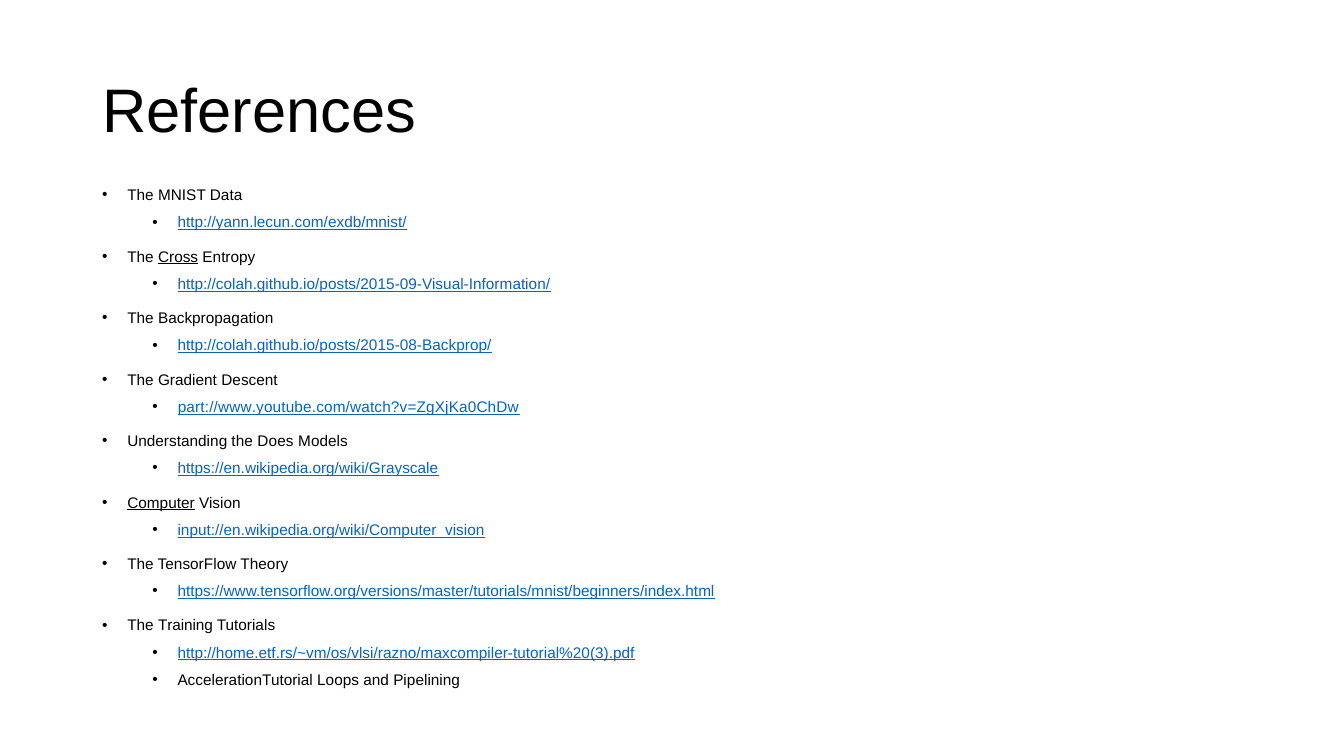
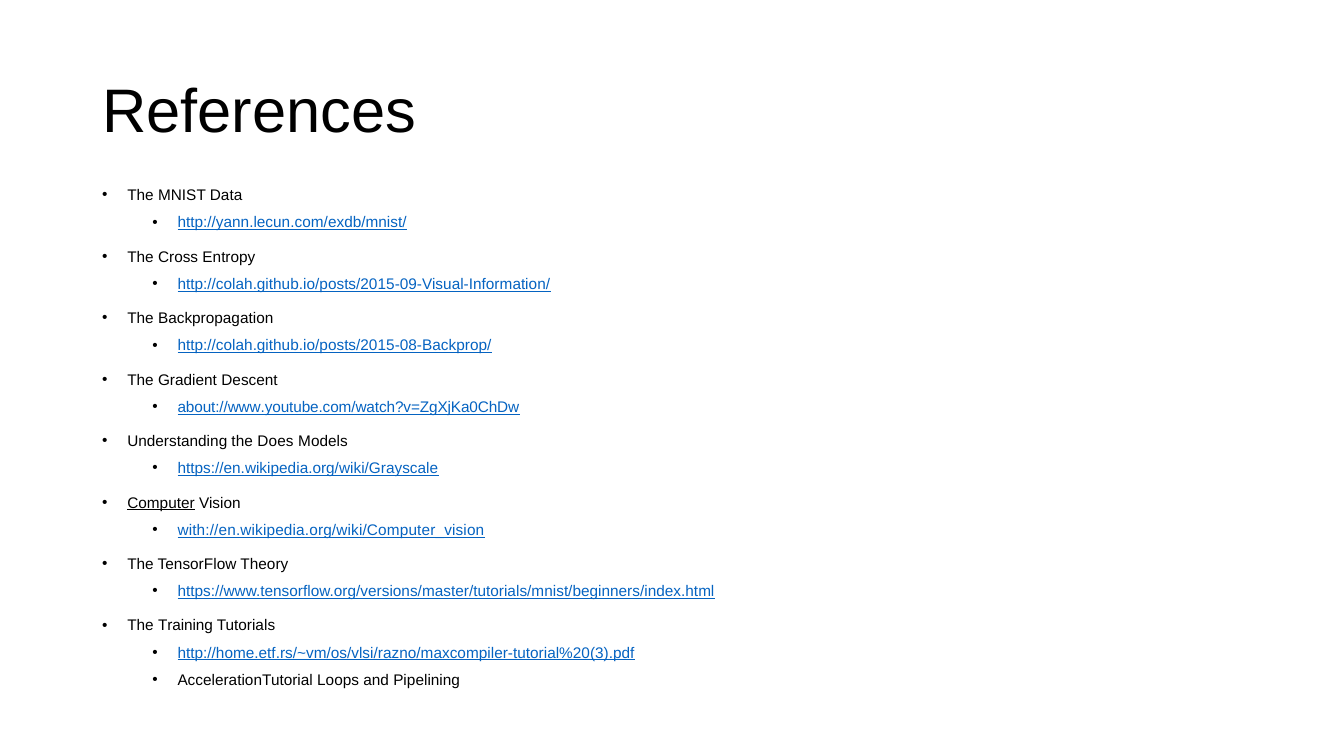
Cross underline: present -> none
part://www.youtube.com/watch?v=ZgXjKa0ChDw: part://www.youtube.com/watch?v=ZgXjKa0ChDw -> about://www.youtube.com/watch?v=ZgXjKa0ChDw
input://en.wikipedia.org/wiki/Computer_vision: input://en.wikipedia.org/wiki/Computer_vision -> with://en.wikipedia.org/wiki/Computer_vision
